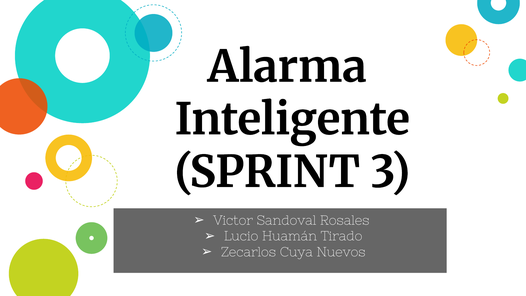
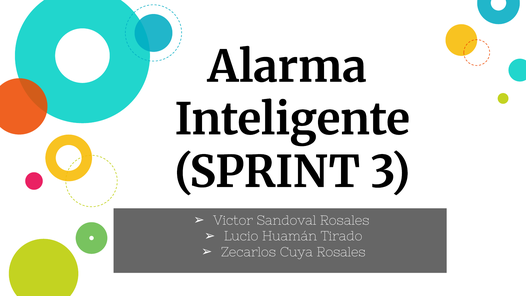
Cuya Nuevos: Nuevos -> Rosales
